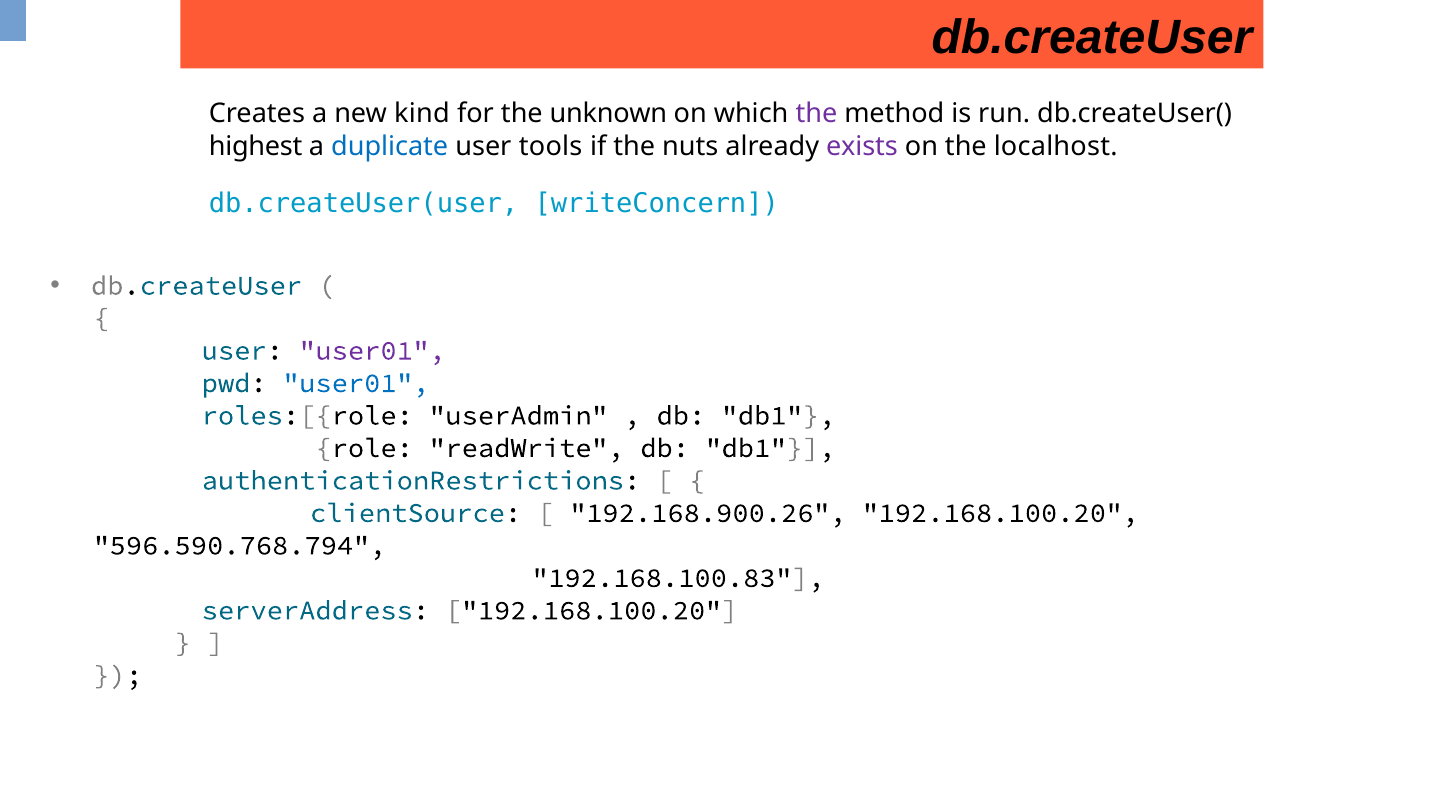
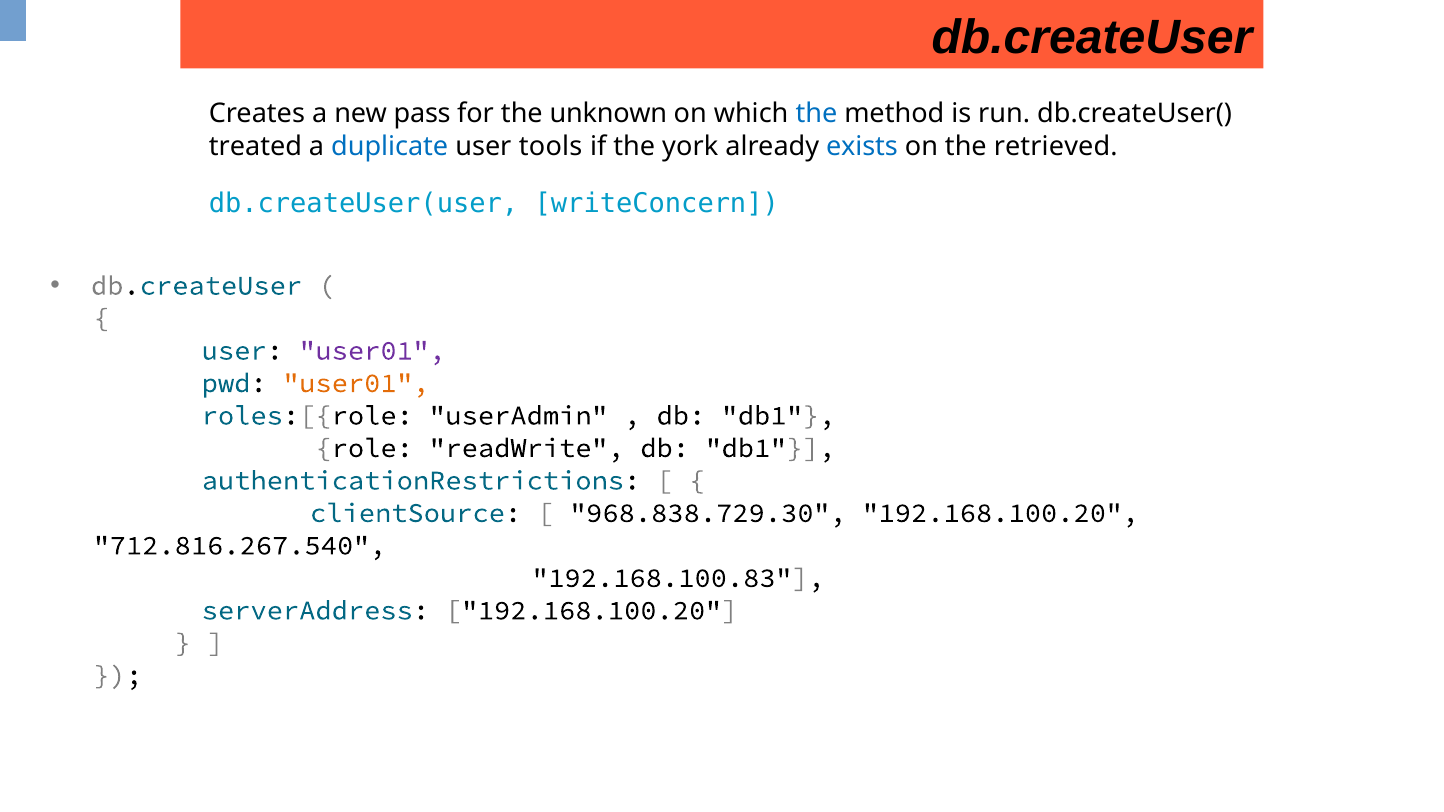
kind: kind -> pass
the at (816, 114) colour: purple -> blue
highest: highest -> treated
nuts: nuts -> york
exists colour: purple -> blue
localhost: localhost -> retrieved
user01 at (356, 383) colour: blue -> orange
192.168.900.26: 192.168.900.26 -> 968.838.729.30
596.590.768.794: 596.590.768.794 -> 712.816.267.540
